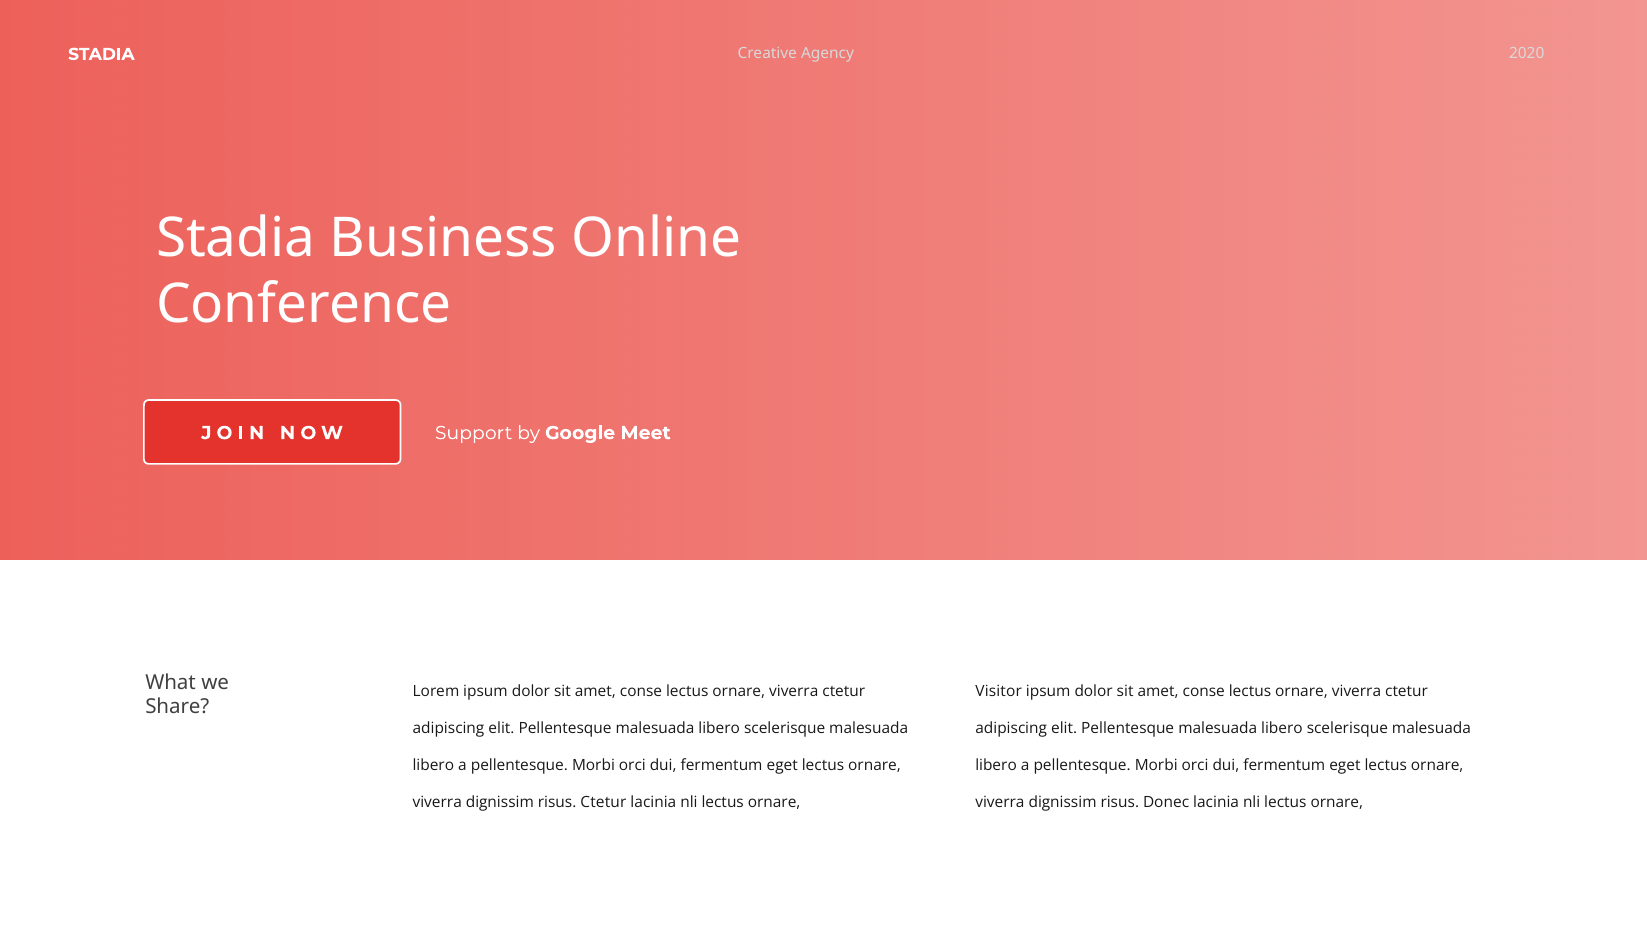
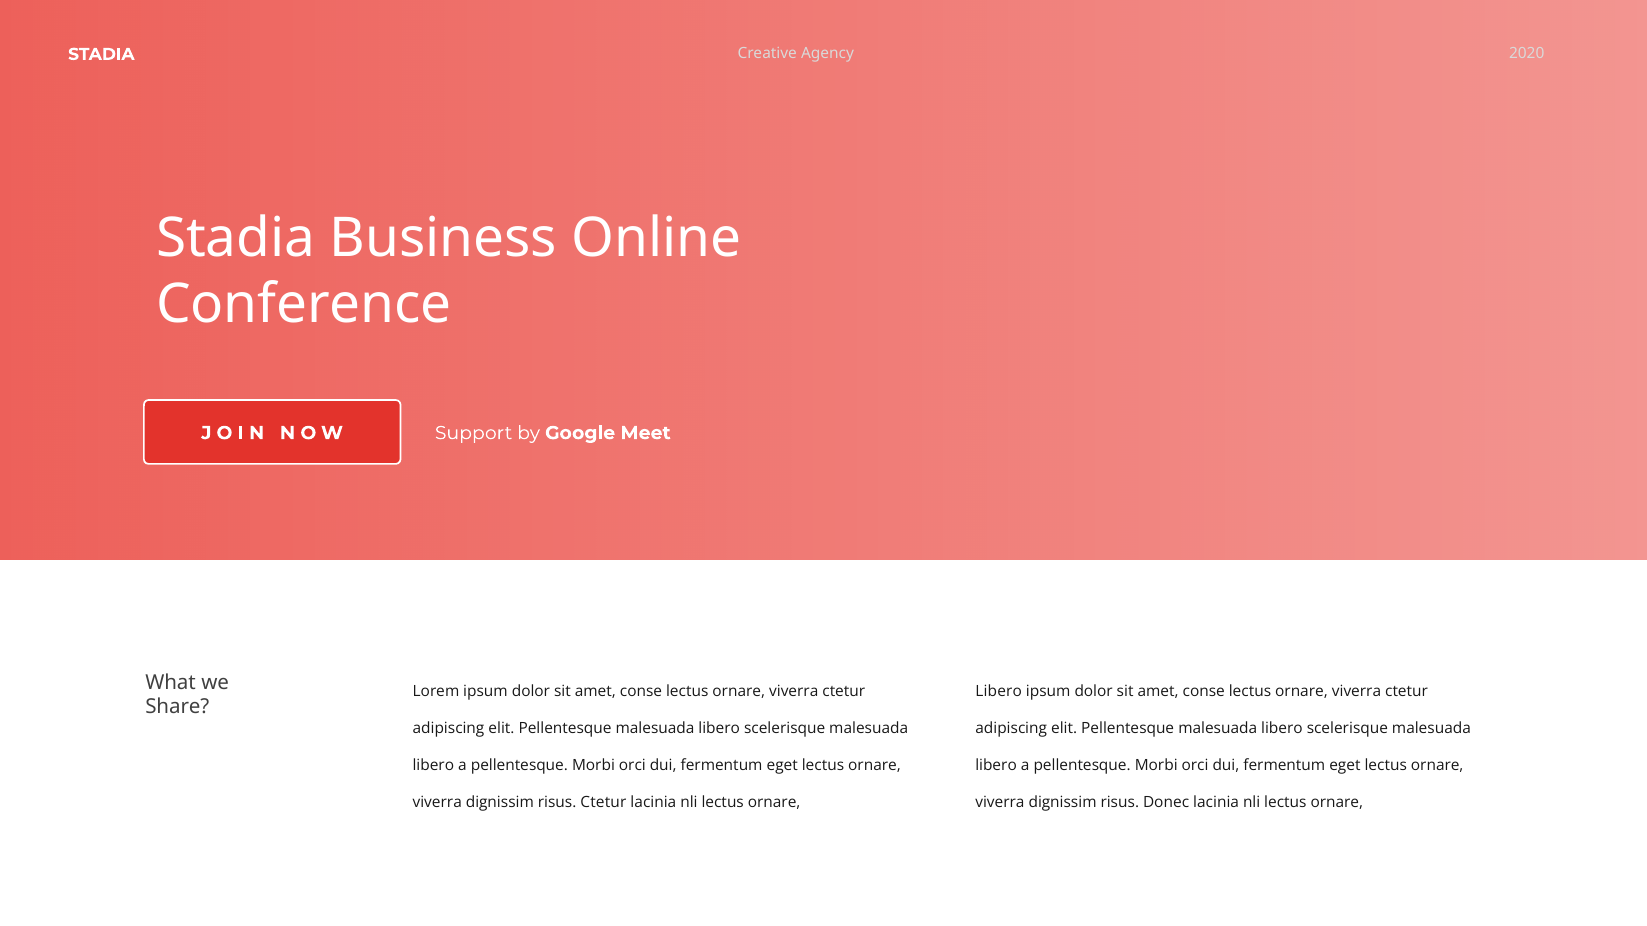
Visitor at (999, 691): Visitor -> Libero
